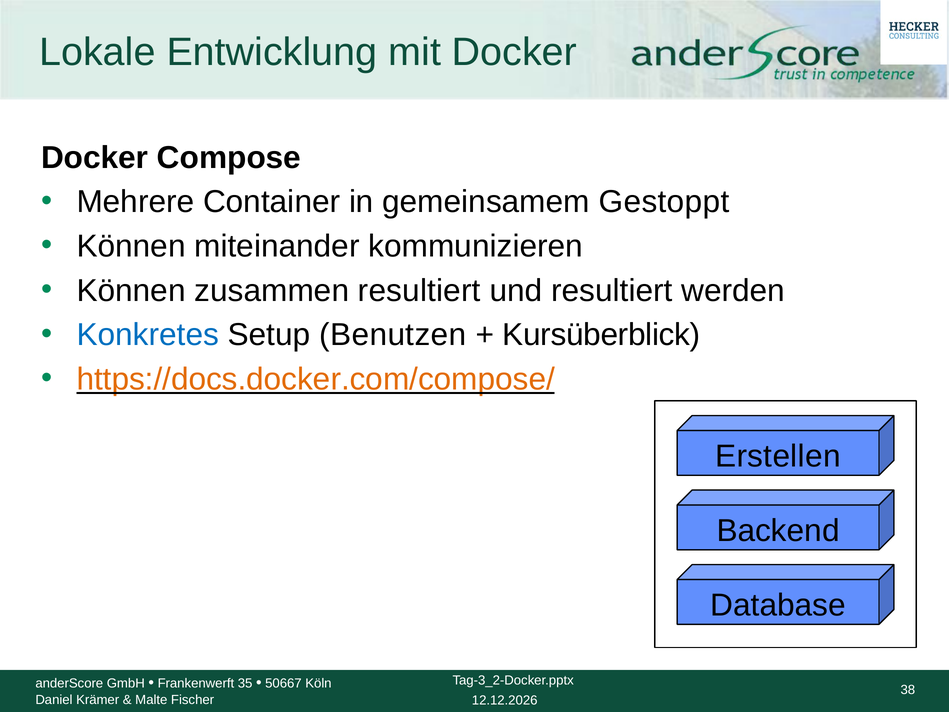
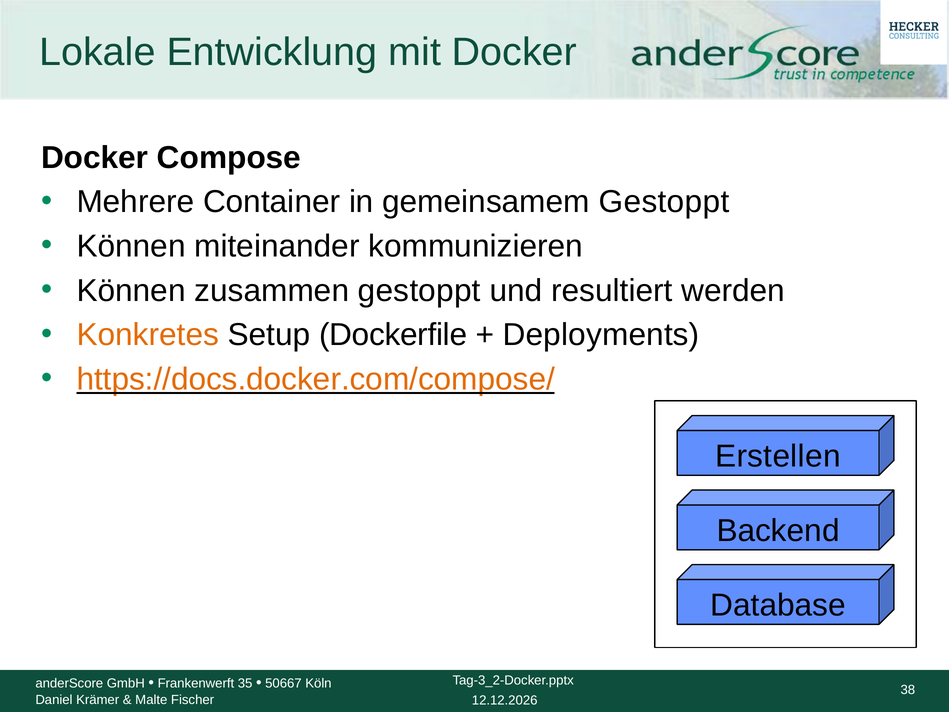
zusammen resultiert: resultiert -> gestoppt
Konkretes colour: blue -> orange
Benutzen: Benutzen -> Dockerfile
Kursüberblick: Kursüberblick -> Deployments
